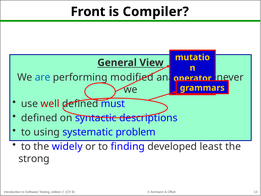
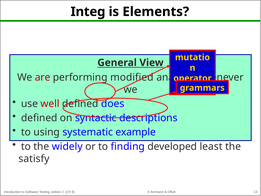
Front: Front -> Integ
Compiler: Compiler -> Elements
are colour: blue -> red
must: must -> does
problem: problem -> example
strong: strong -> satisfy
